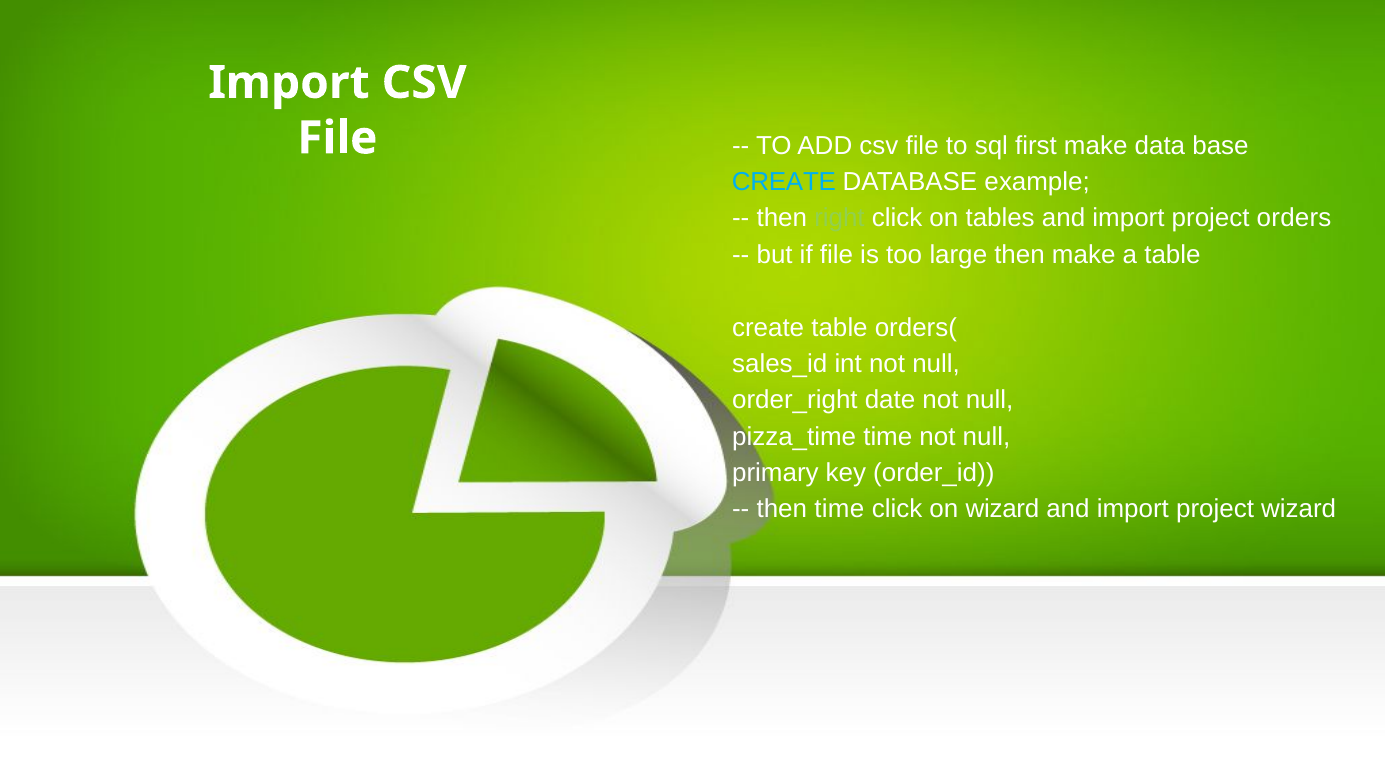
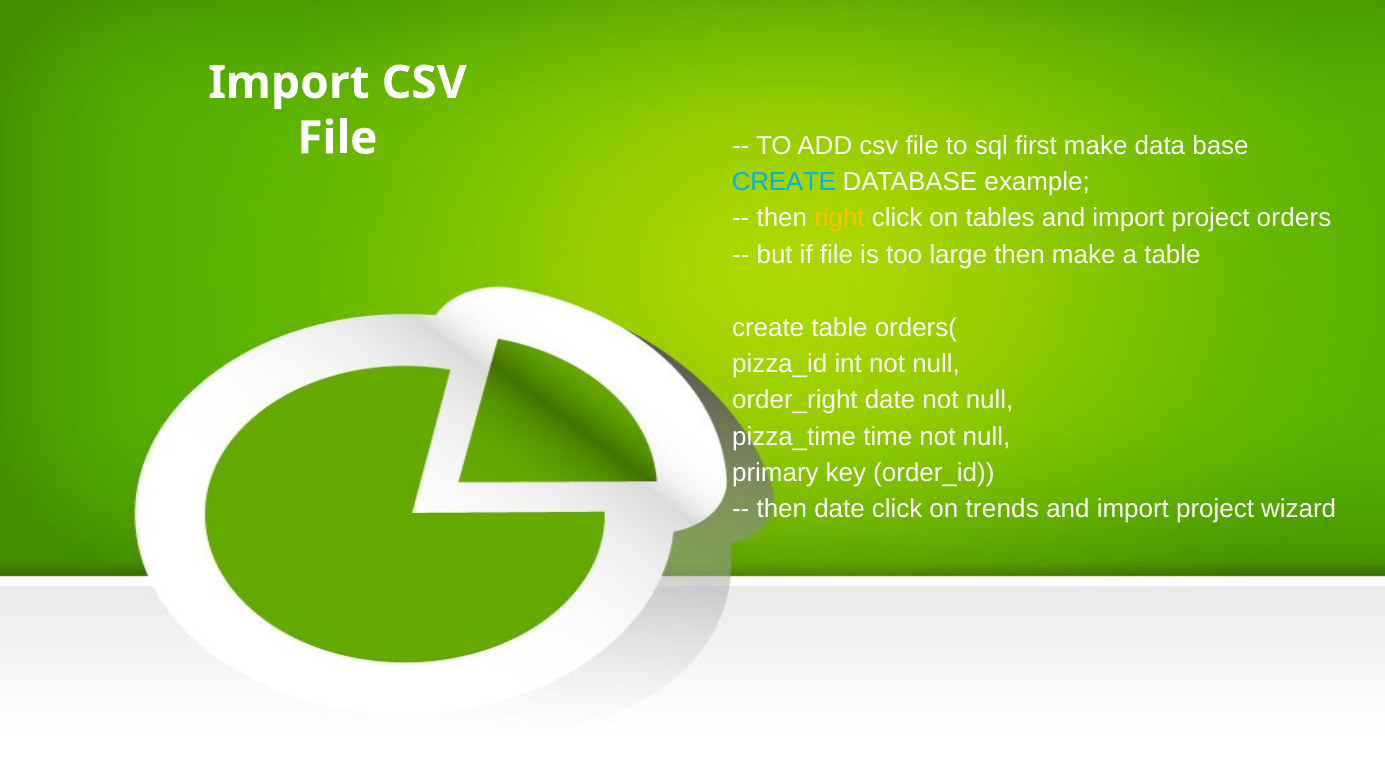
right colour: light green -> yellow
sales_id: sales_id -> pizza_id
then time: time -> date
on wizard: wizard -> trends
